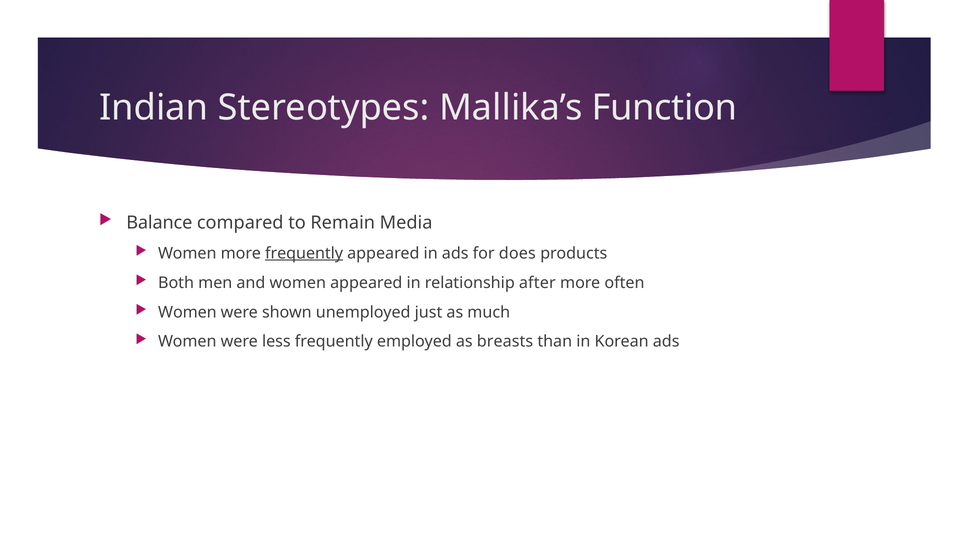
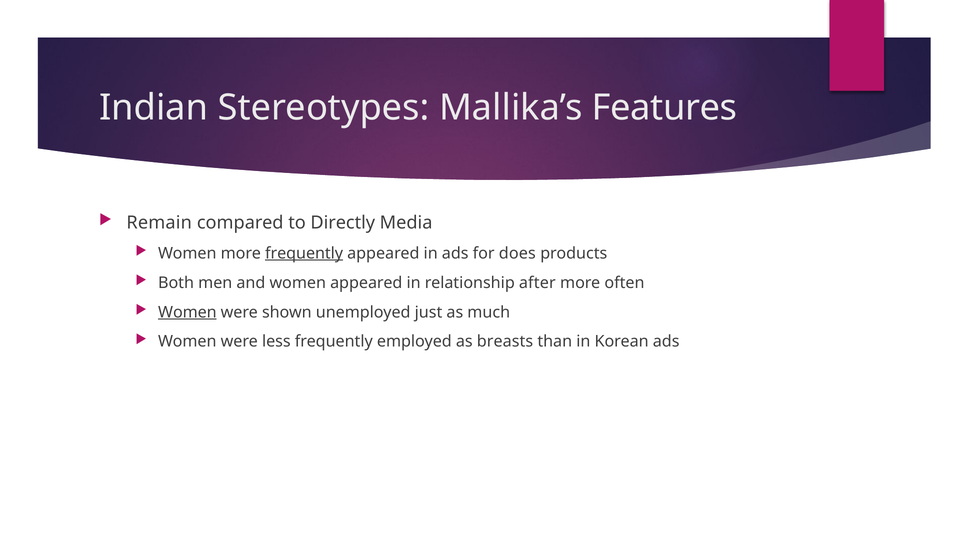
Function: Function -> Features
Balance: Balance -> Remain
Remain: Remain -> Directly
Women at (187, 312) underline: none -> present
